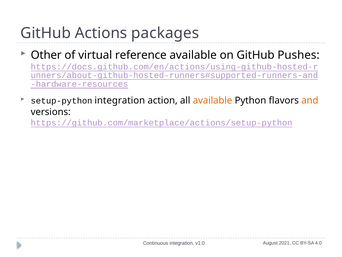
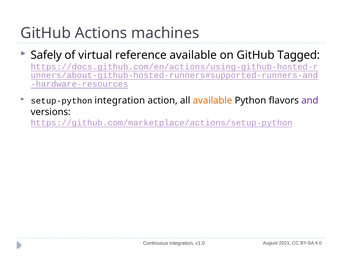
packages: packages -> machines
Other: Other -> Safely
Pushes: Pushes -> Tagged
and colour: orange -> purple
